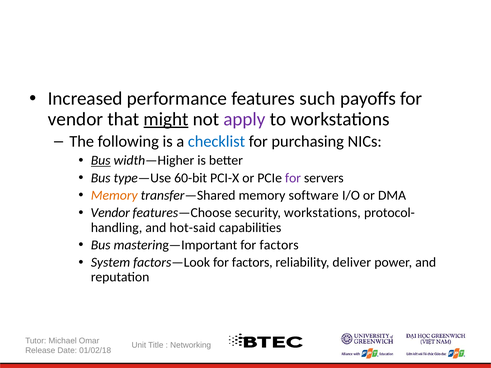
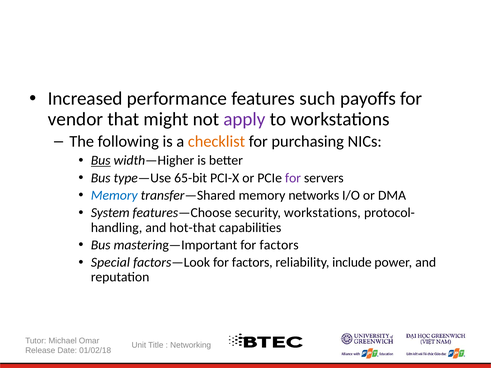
might underline: present -> none
checklist colour: blue -> orange
60-bit: 60-bit -> 65-bit
Memory at (114, 195) colour: orange -> blue
software: software -> networks
Vendor at (110, 213): Vendor -> System
hot-said: hot-said -> hot-that
System: System -> Special
deliver: deliver -> include
